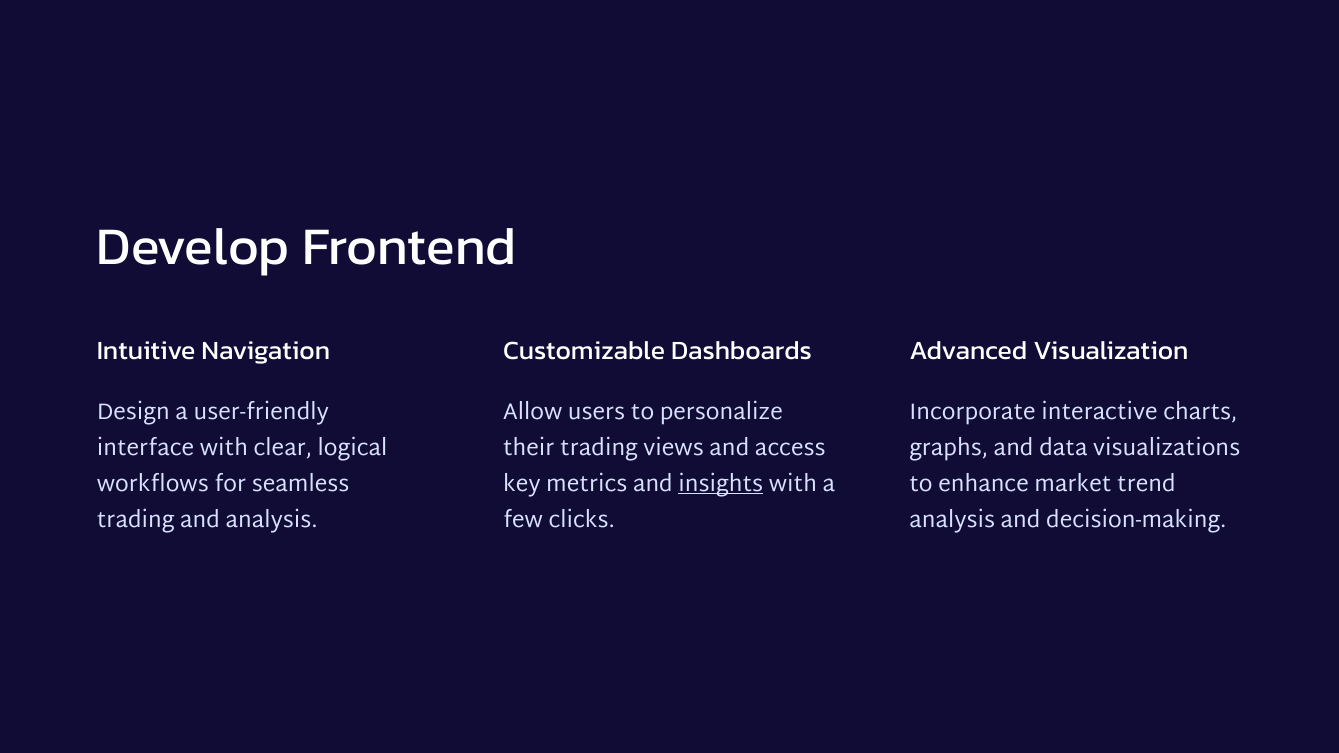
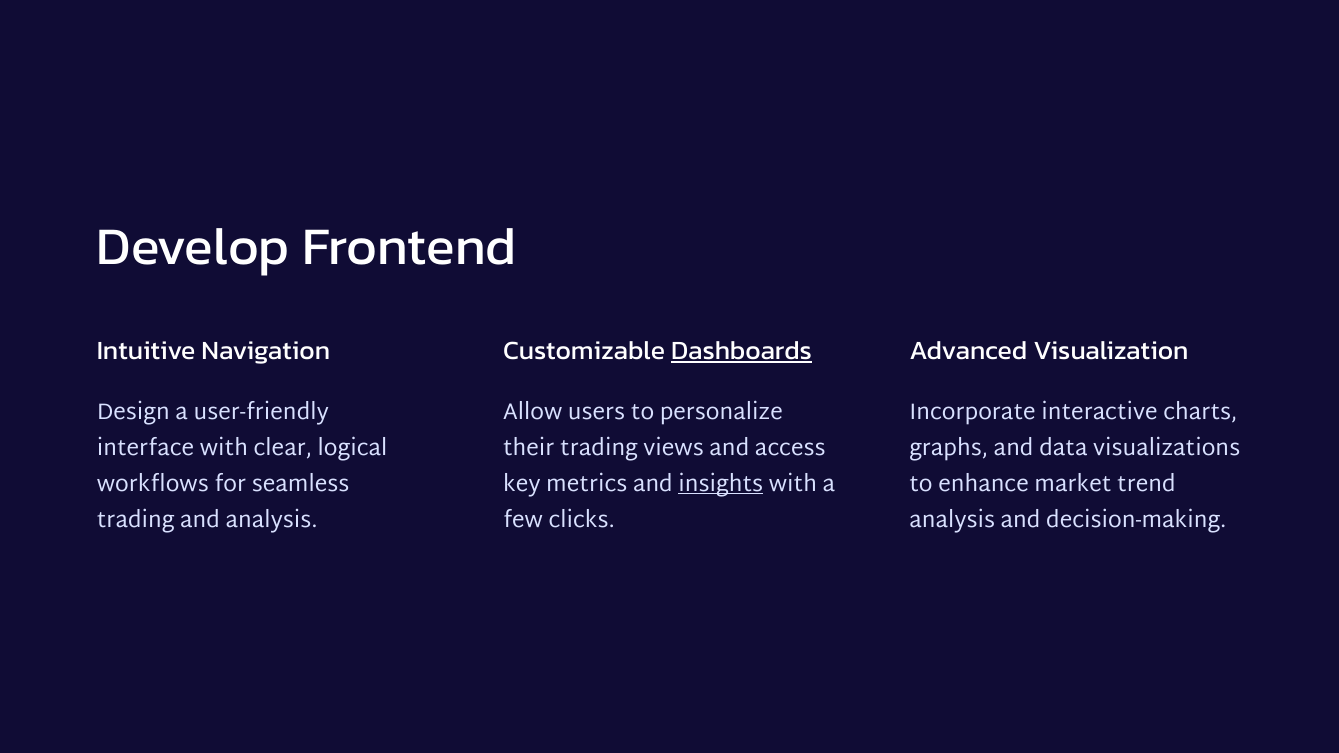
Dashboards underline: none -> present
